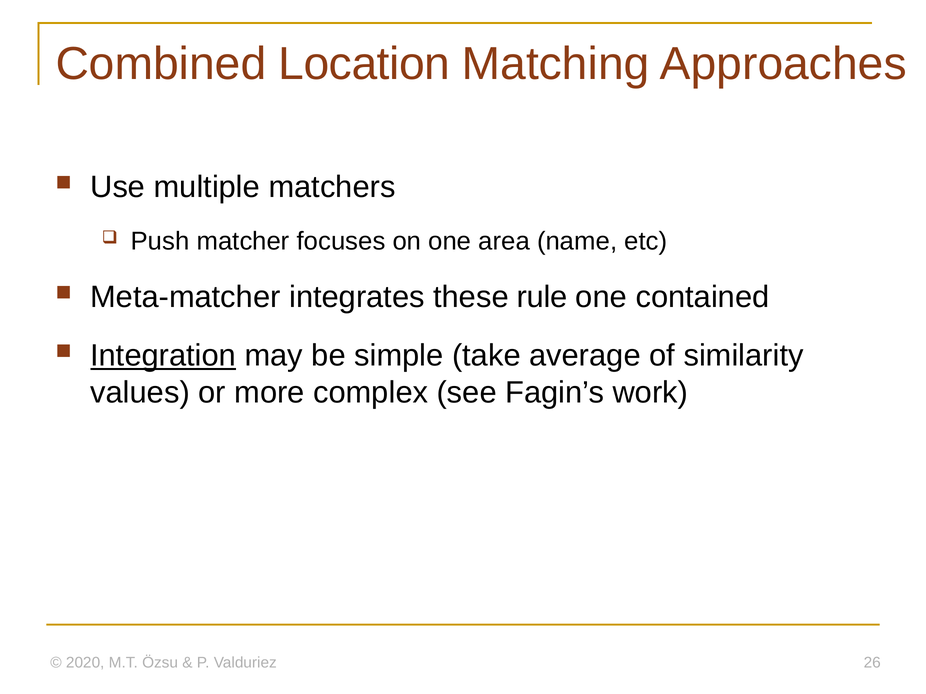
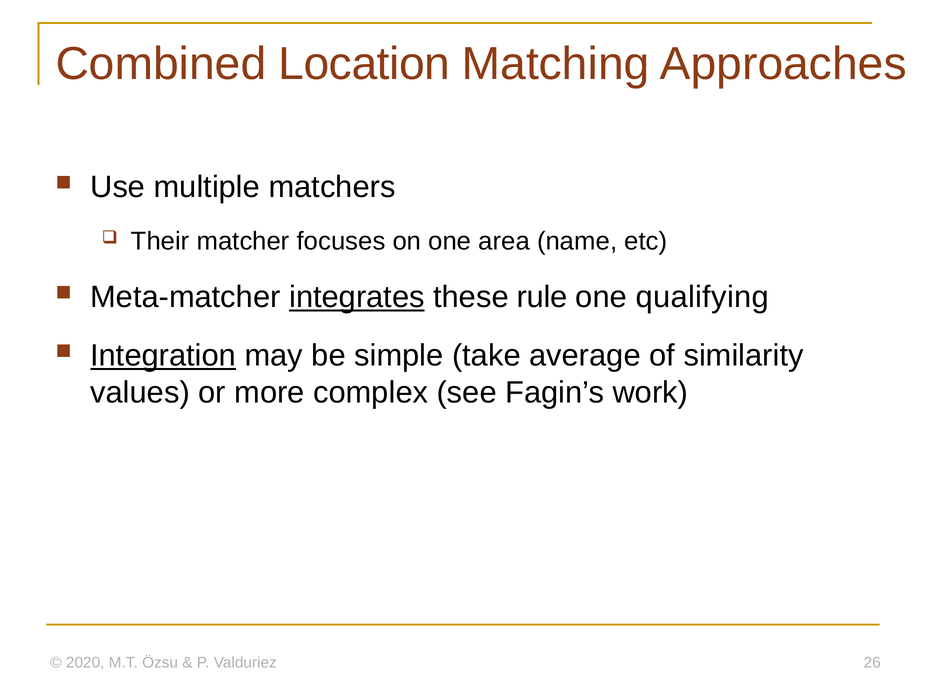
Push: Push -> Their
integrates underline: none -> present
contained: contained -> qualifying
